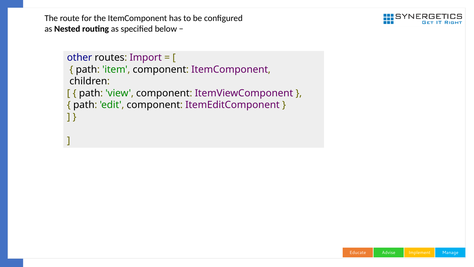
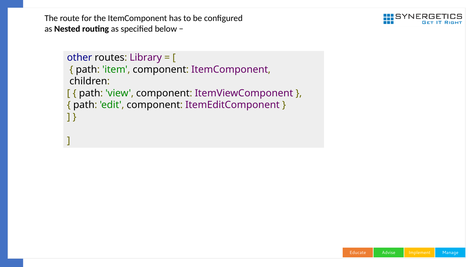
Import: Import -> Library
